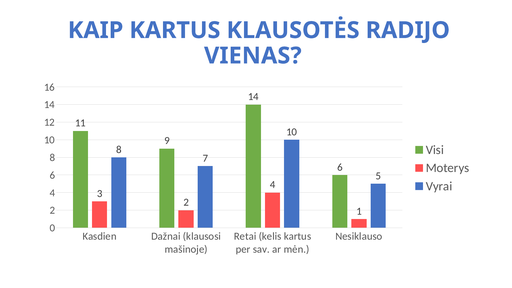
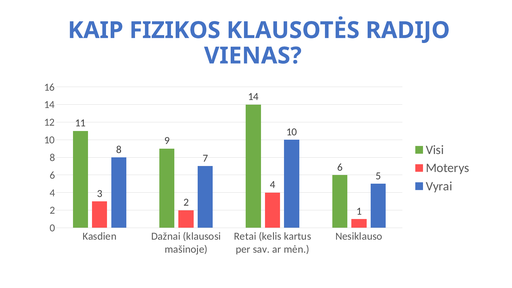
KAIP KARTUS: KARTUS -> FIZIKOS
